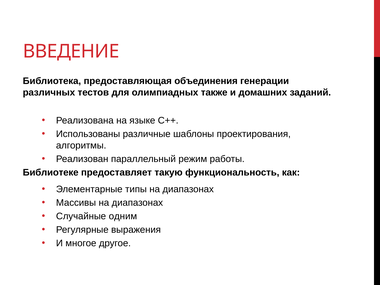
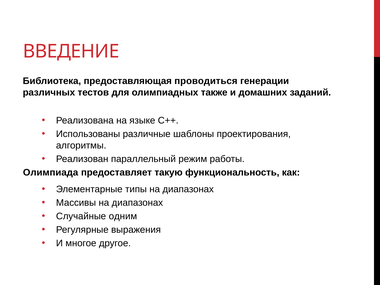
объединения: объединения -> проводиться
Библиотеке: Библиотеке -> Олимпиада
